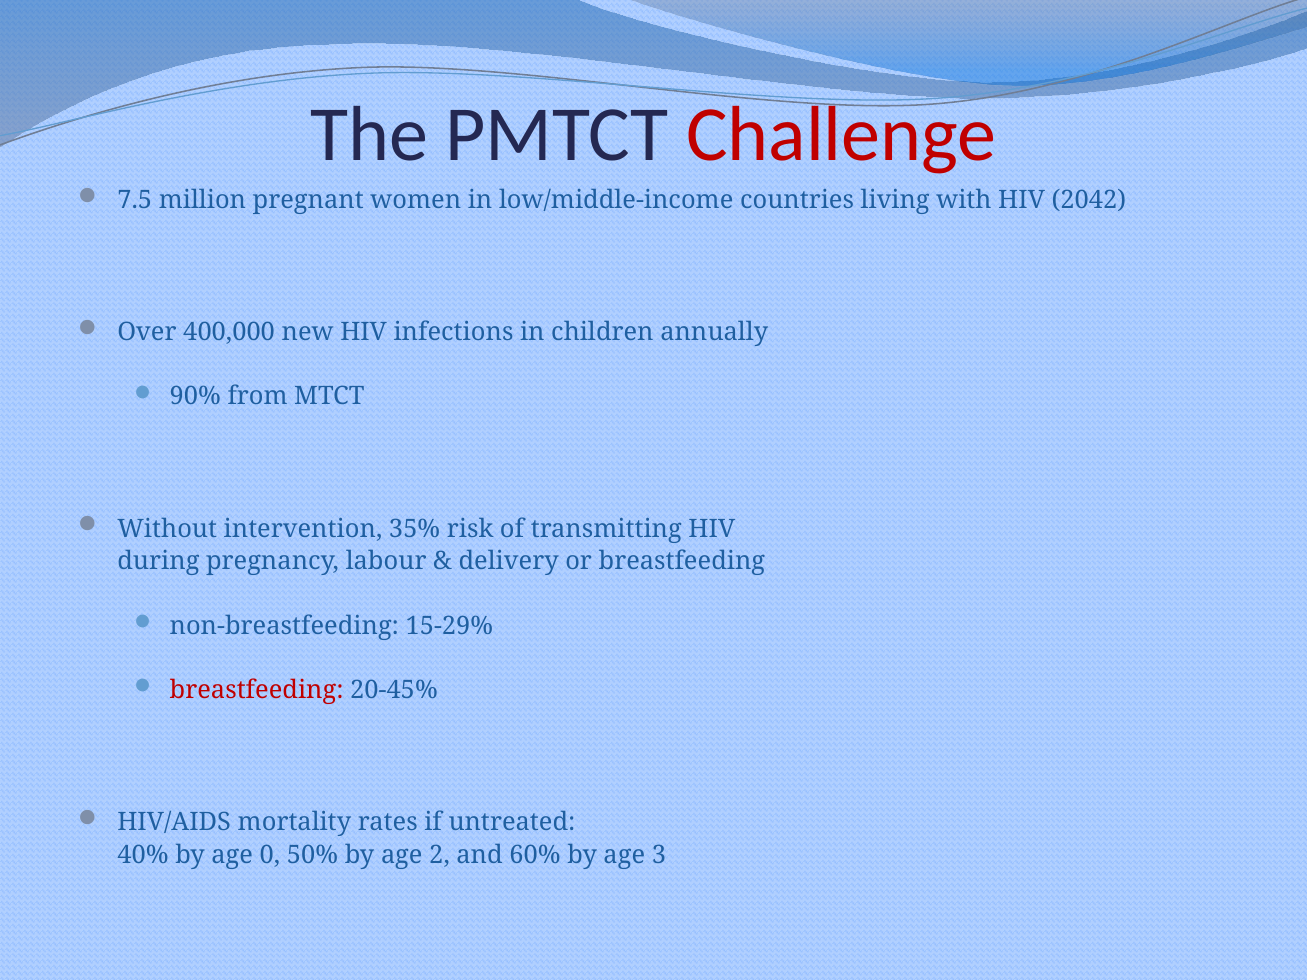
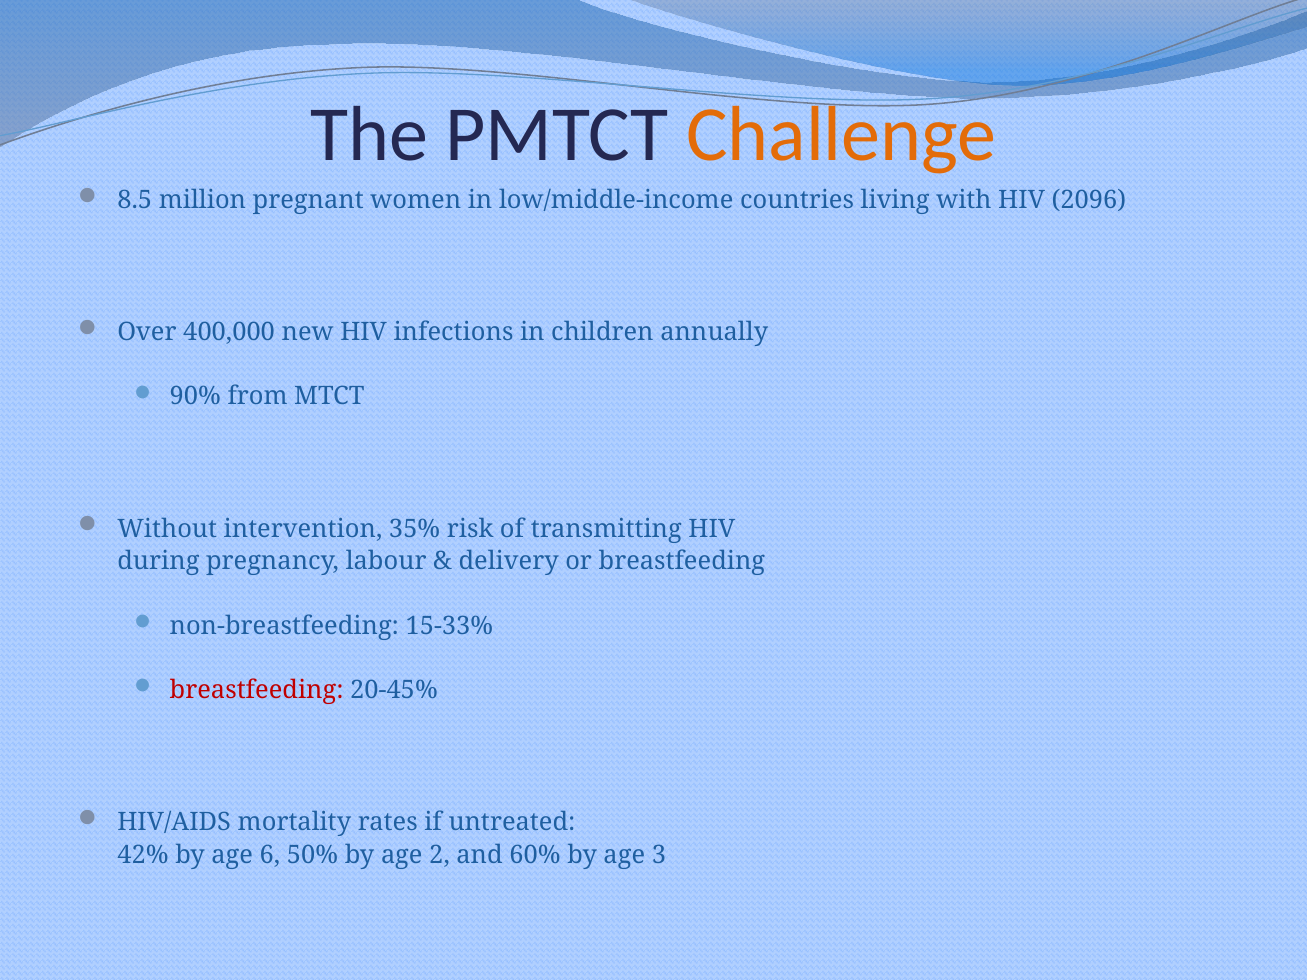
Challenge colour: red -> orange
7.5: 7.5 -> 8.5
2042: 2042 -> 2096
15-29%: 15-29% -> 15-33%
40%: 40% -> 42%
0: 0 -> 6
